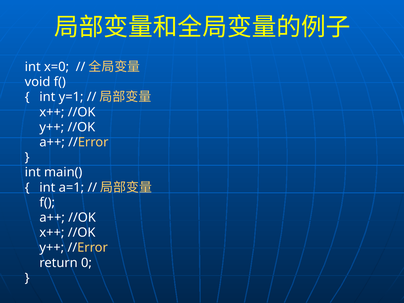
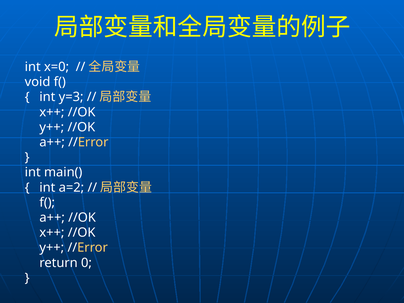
y=1: y=1 -> y=3
a=1: a=1 -> a=2
